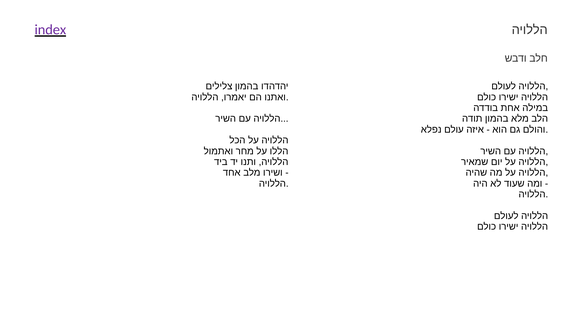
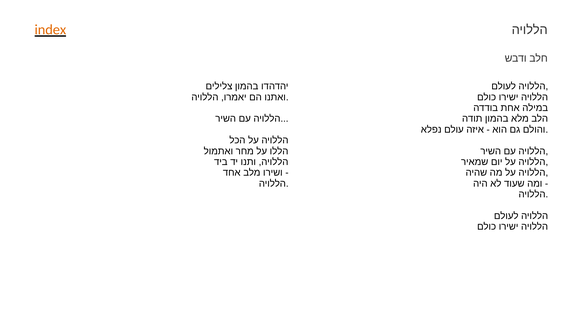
index colour: purple -> orange
